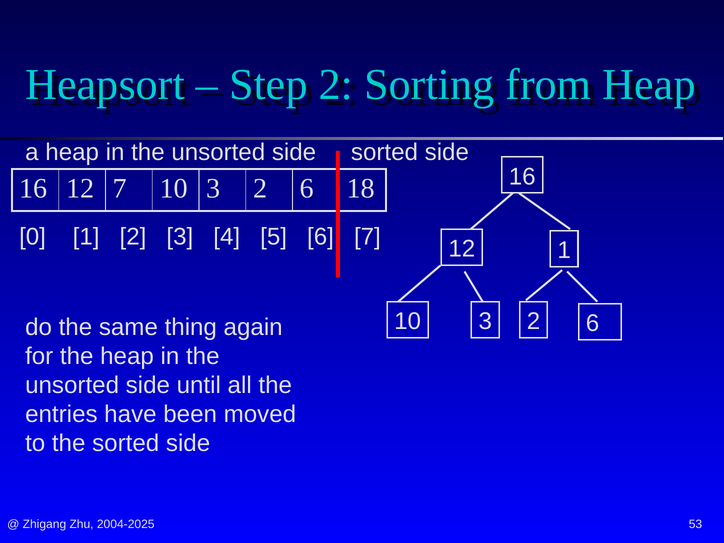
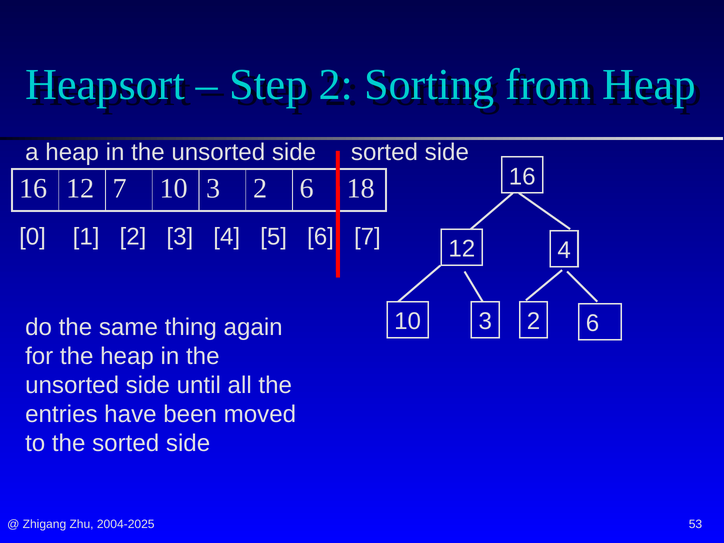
12 1: 1 -> 4
